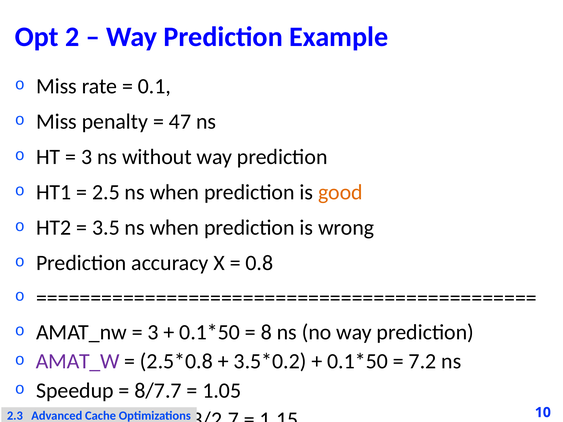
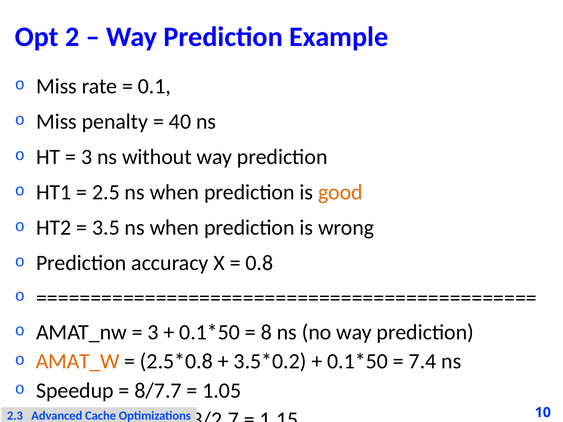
47: 47 -> 40
AMAT_W colour: purple -> orange
7.2: 7.2 -> 7.4
